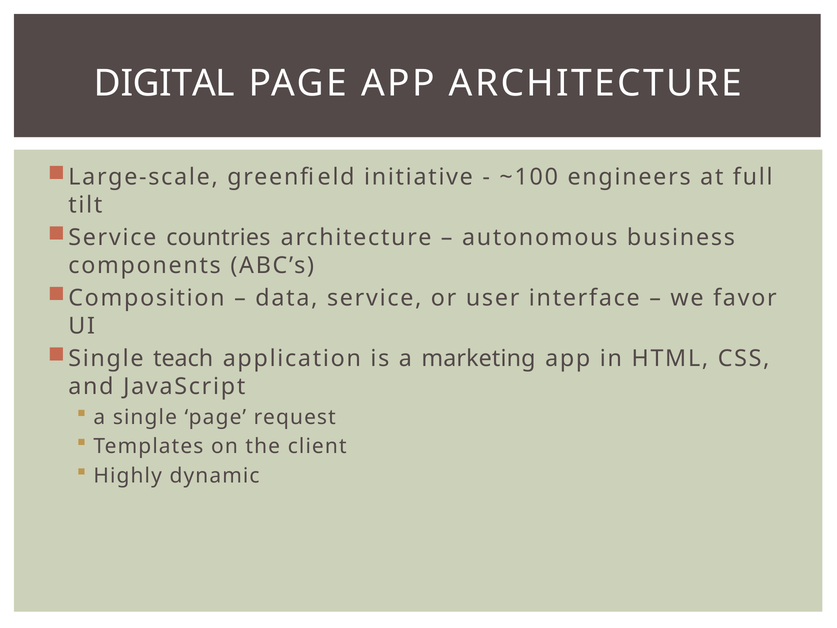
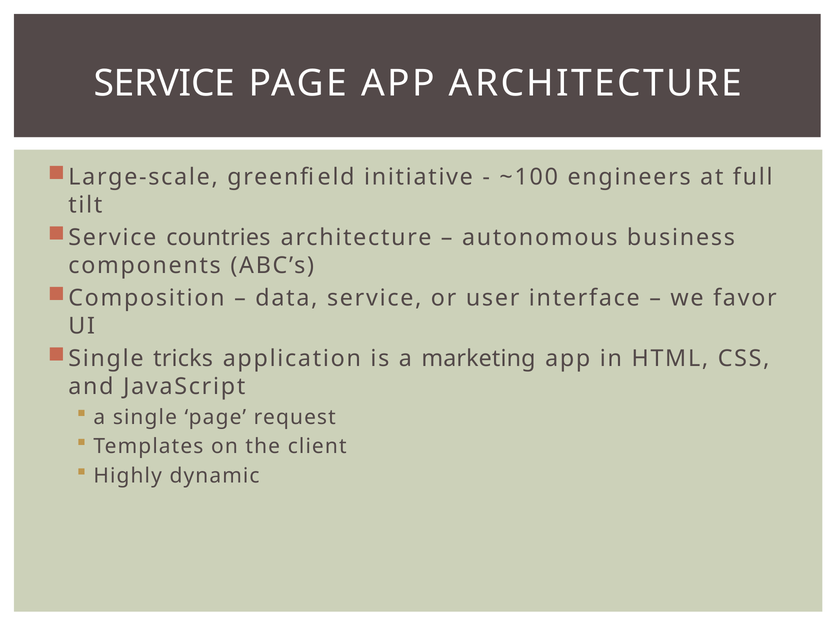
DIGITAL at (164, 83): DIGITAL -> SERVICE
teach: teach -> tricks
